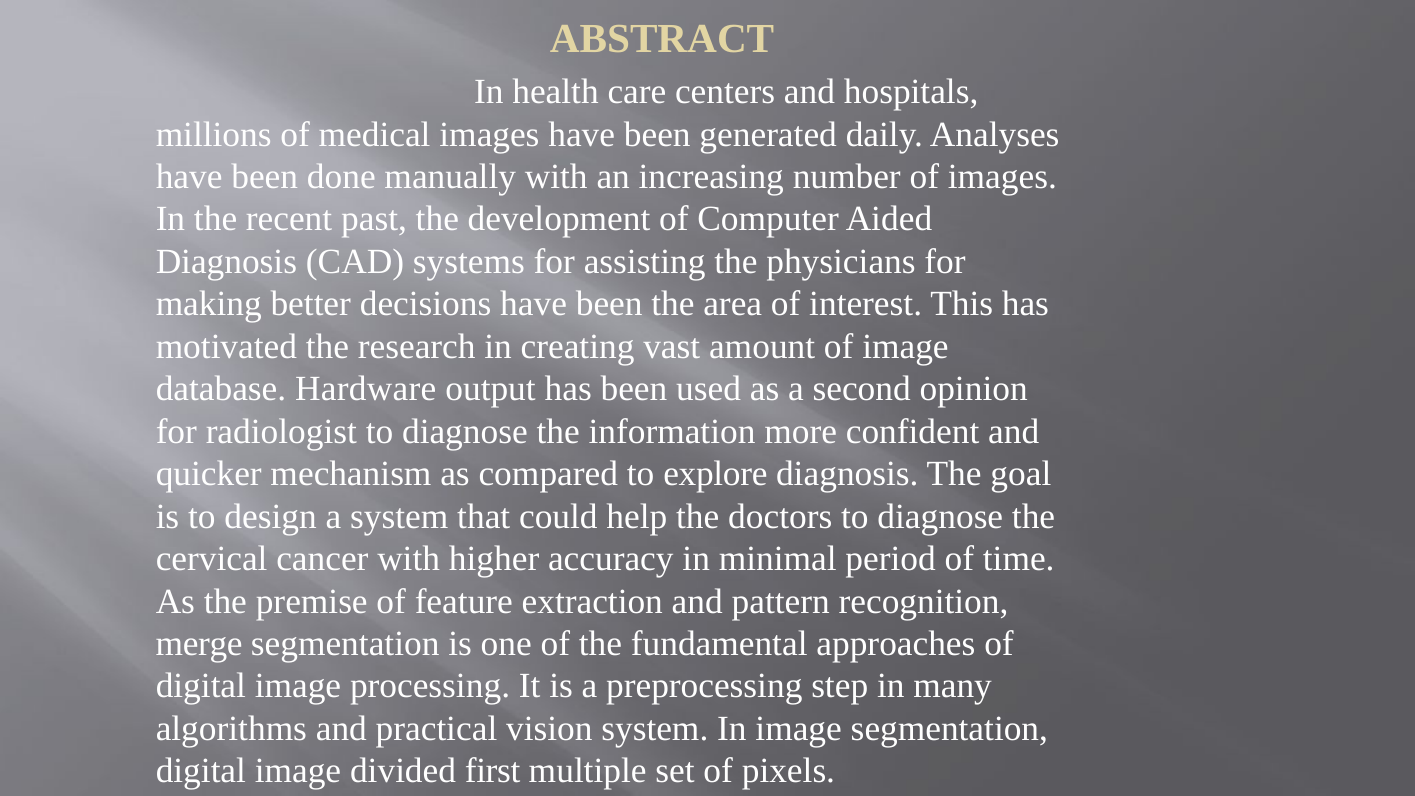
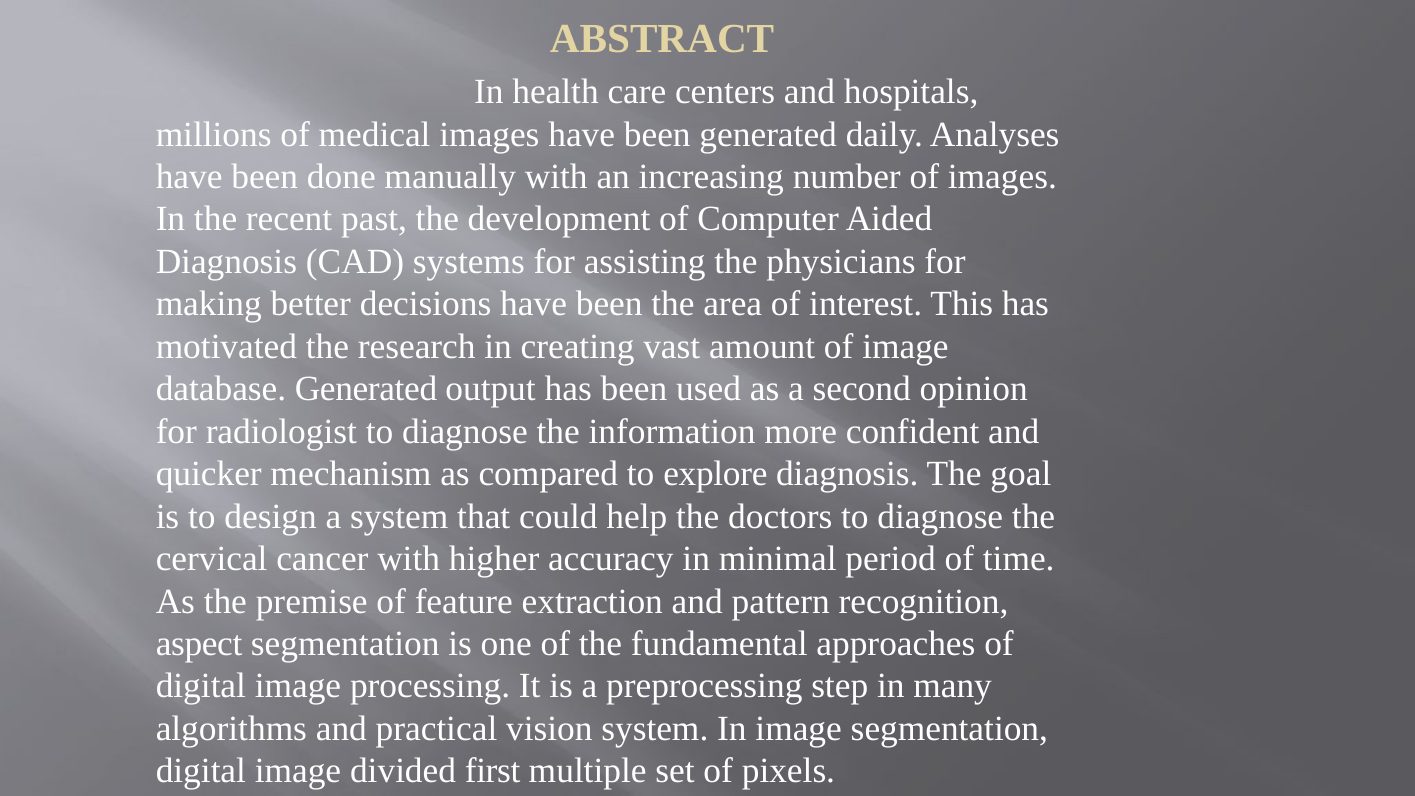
database Hardware: Hardware -> Generated
merge: merge -> aspect
